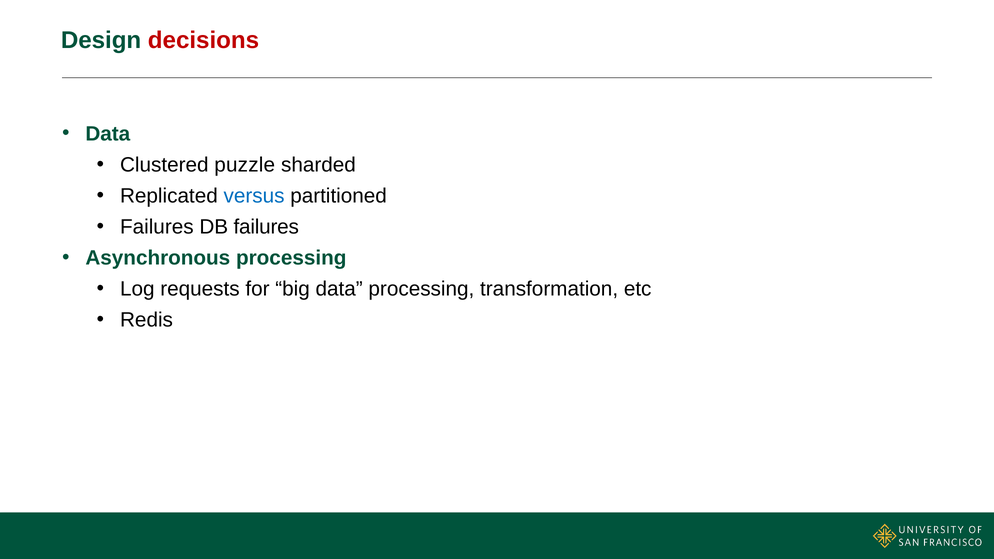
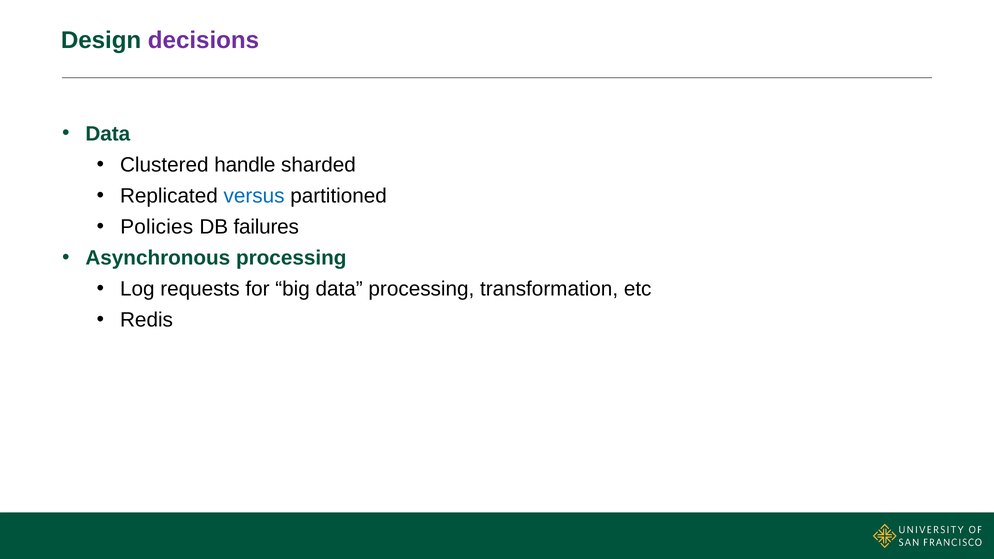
decisions colour: red -> purple
puzzle: puzzle -> handle
Failures at (157, 227): Failures -> Policies
